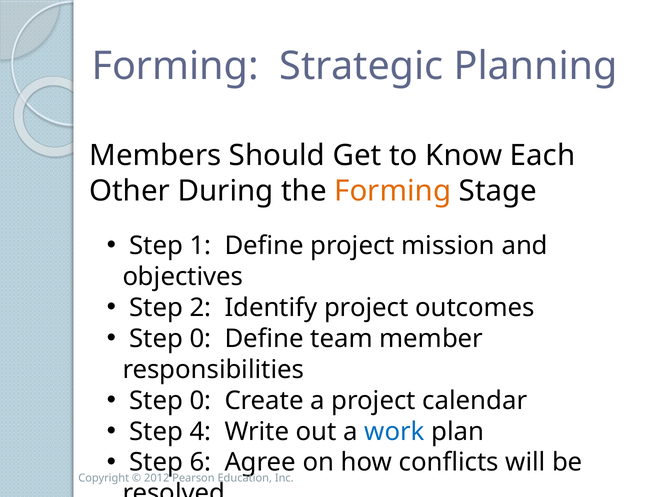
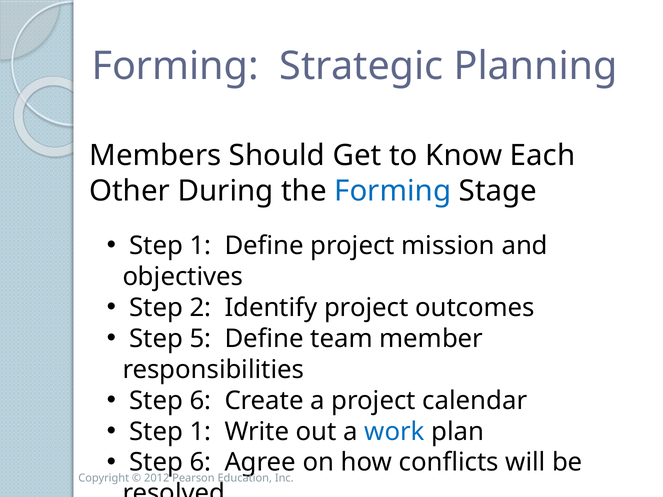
Forming at (393, 191) colour: orange -> blue
0 at (200, 339): 0 -> 5
0 at (200, 401): 0 -> 6
4 at (200, 432): 4 -> 1
